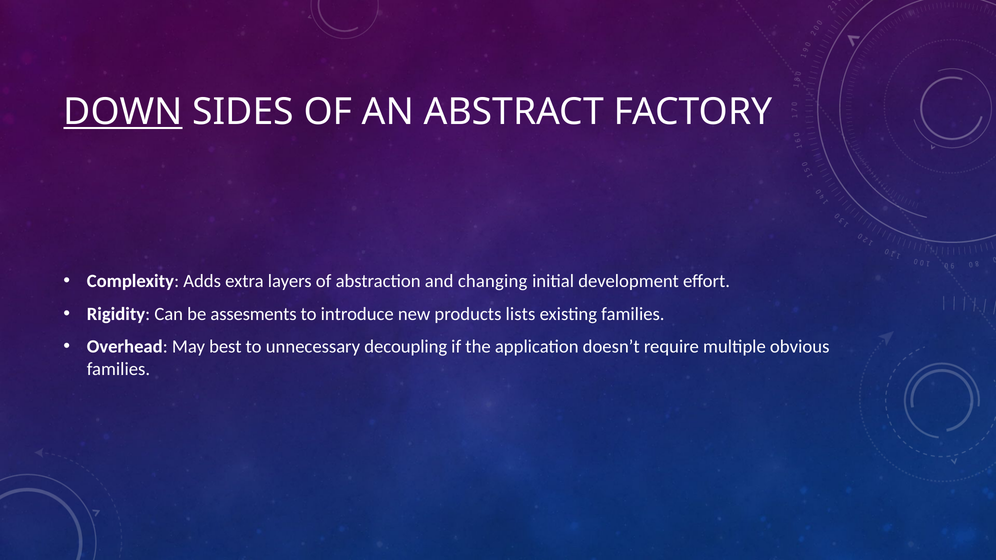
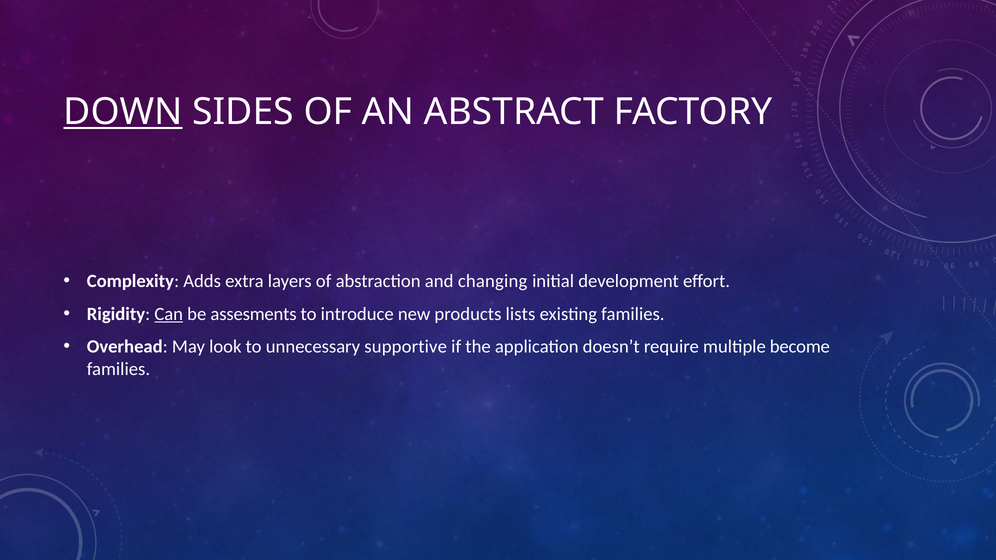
Can underline: none -> present
best: best -> look
decoupling: decoupling -> supportive
obvious: obvious -> become
